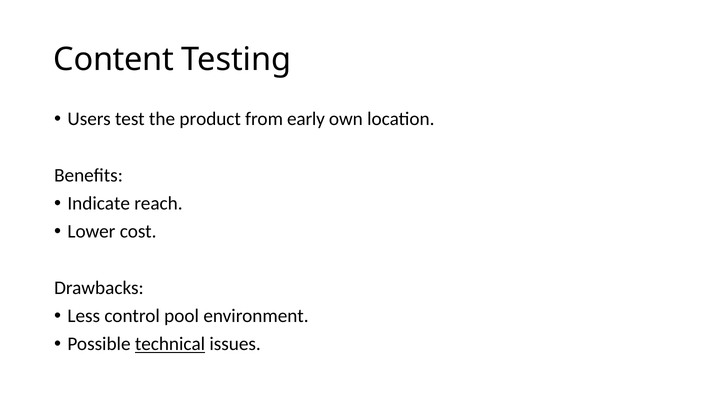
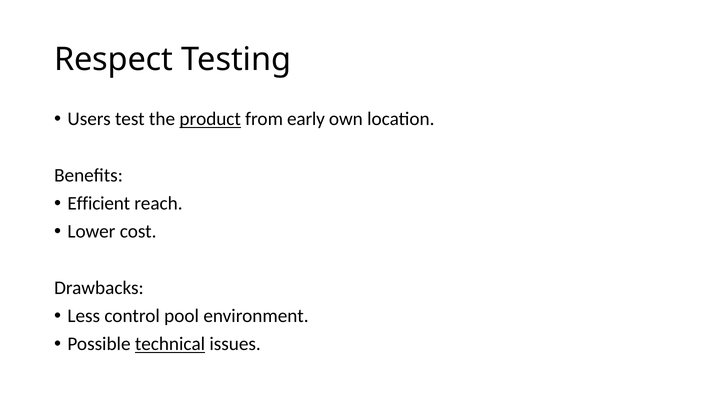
Content: Content -> Respect
product underline: none -> present
Indicate: Indicate -> Efficient
